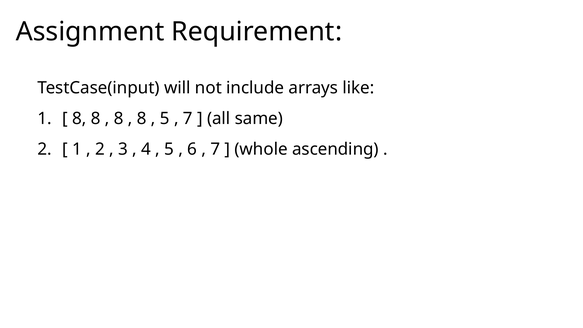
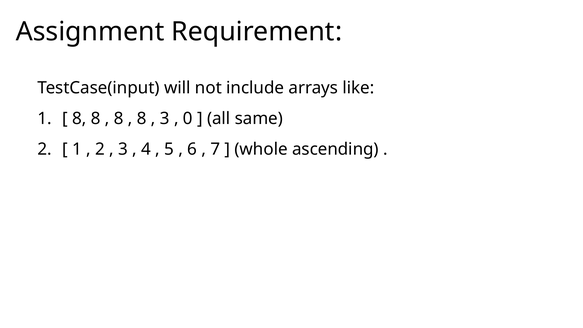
5 at (165, 118): 5 -> 3
7 at (188, 118): 7 -> 0
